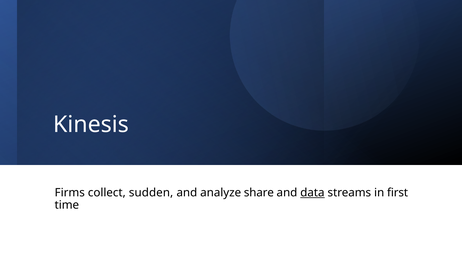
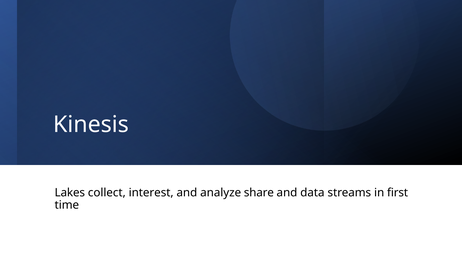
Firms: Firms -> Lakes
sudden: sudden -> interest
data underline: present -> none
